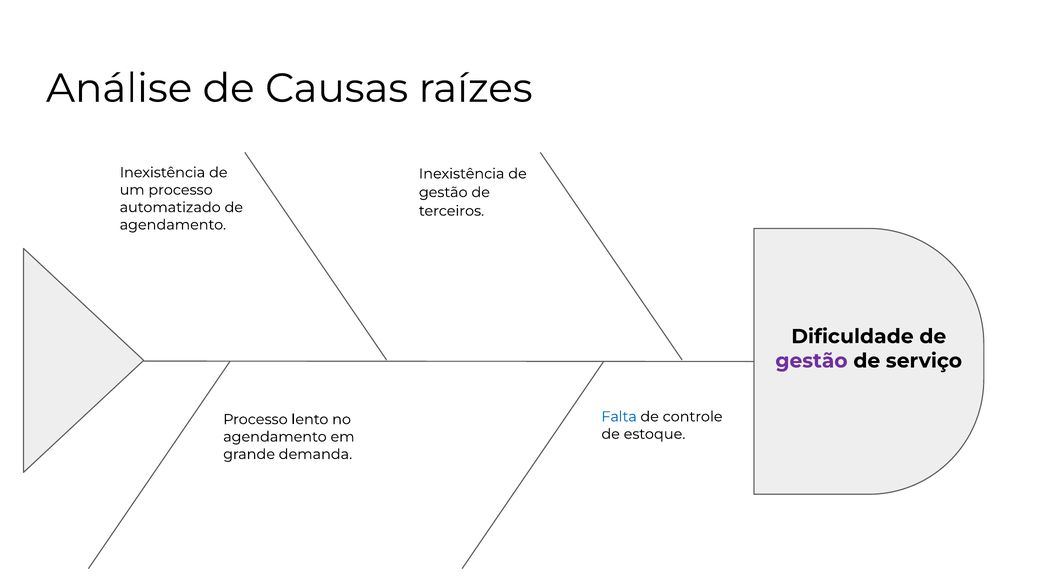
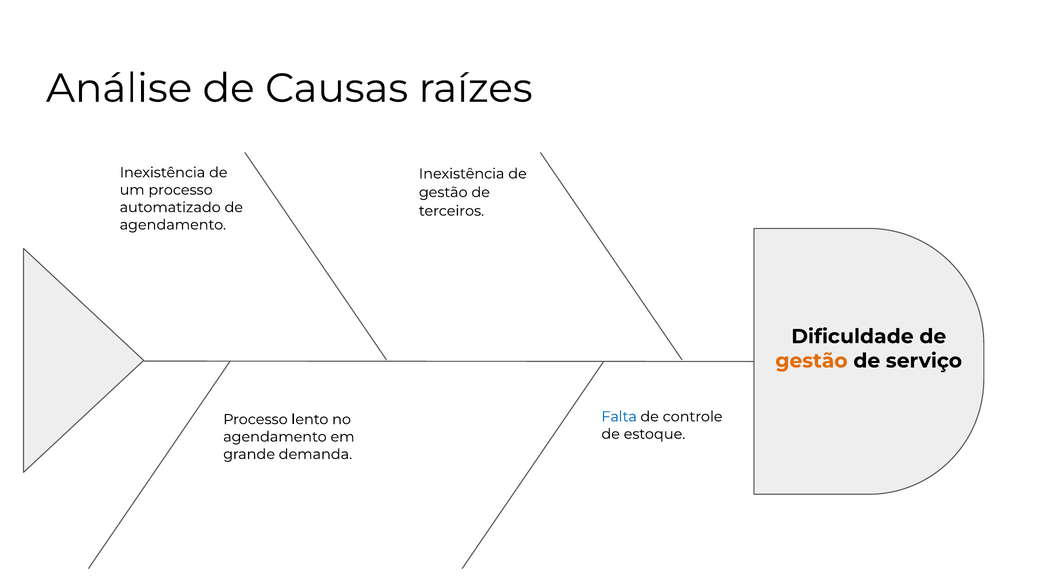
gestão at (811, 361) colour: purple -> orange
